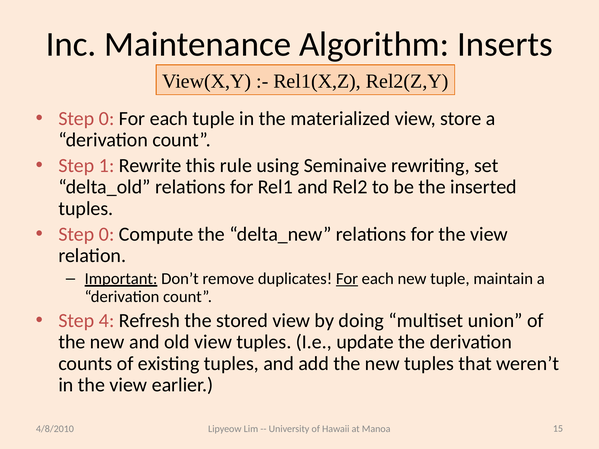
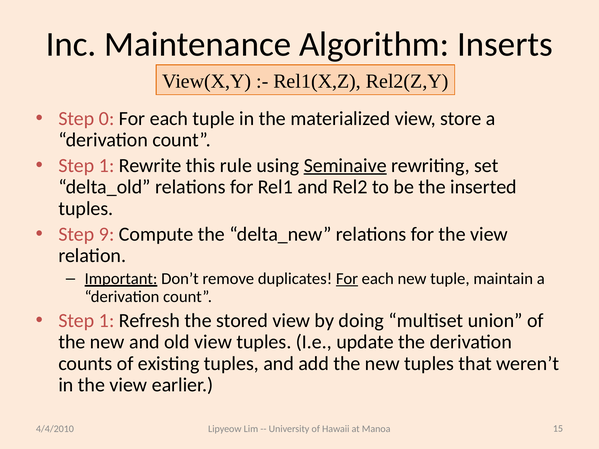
Seminaive underline: none -> present
0 at (107, 234): 0 -> 9
4 at (107, 321): 4 -> 1
4/8/2010: 4/8/2010 -> 4/4/2010
